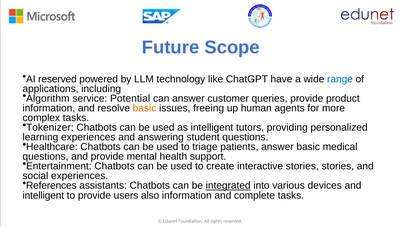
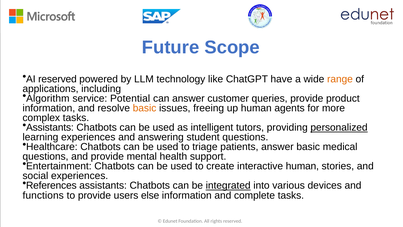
range colour: blue -> orange
Tokenizer at (50, 127): Tokenizer -> Assistants
personalized underline: none -> present
interactive stories: stories -> human
intelligent at (43, 195): intelligent -> functions
also: also -> else
